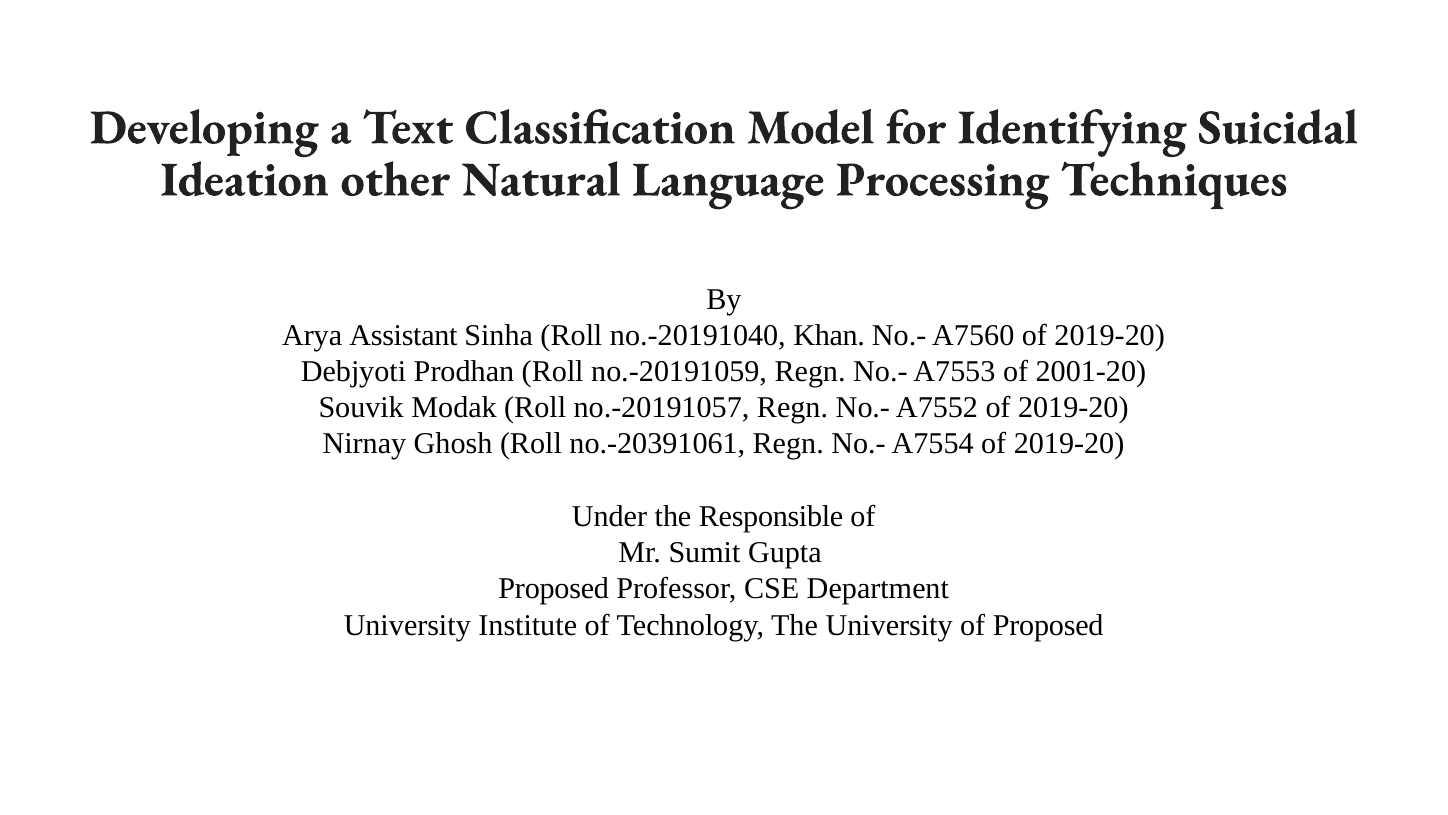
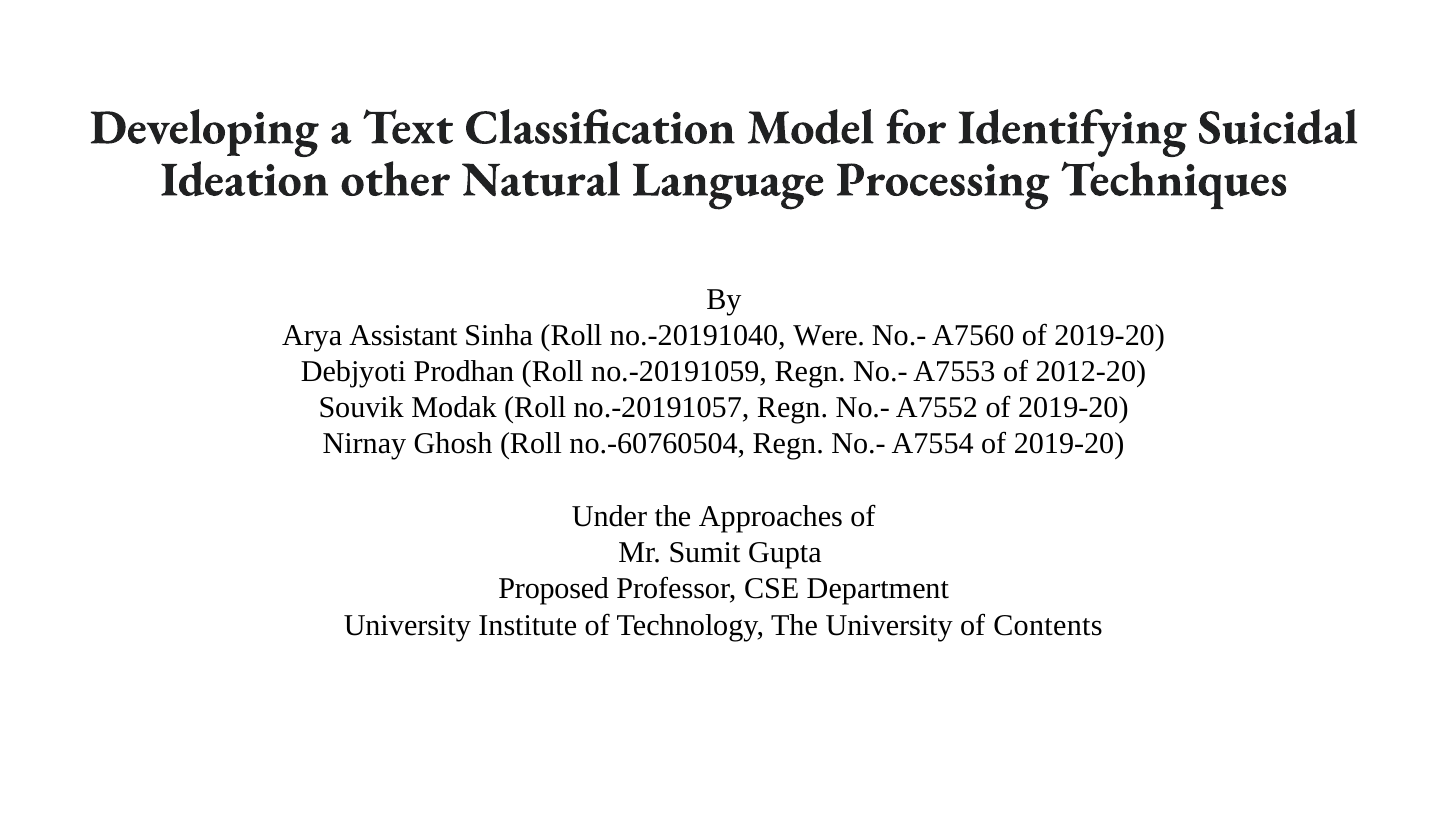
Khan: Khan -> Were
2001-20: 2001-20 -> 2012-20
no.-20391061: no.-20391061 -> no.-60760504
Responsible: Responsible -> Approaches
of Proposed: Proposed -> Contents
